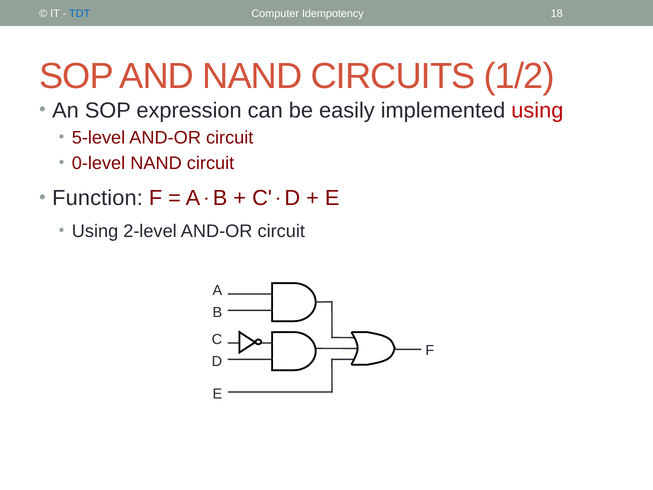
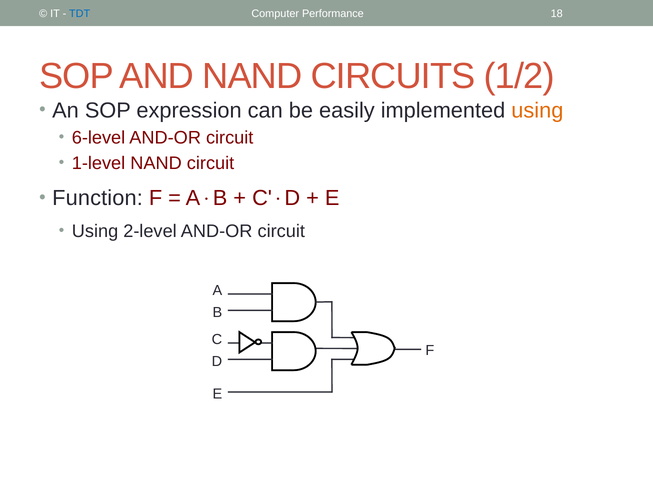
Idempotency: Idempotency -> Performance
using at (537, 110) colour: red -> orange
5-level: 5-level -> 6-level
0-level: 0-level -> 1-level
